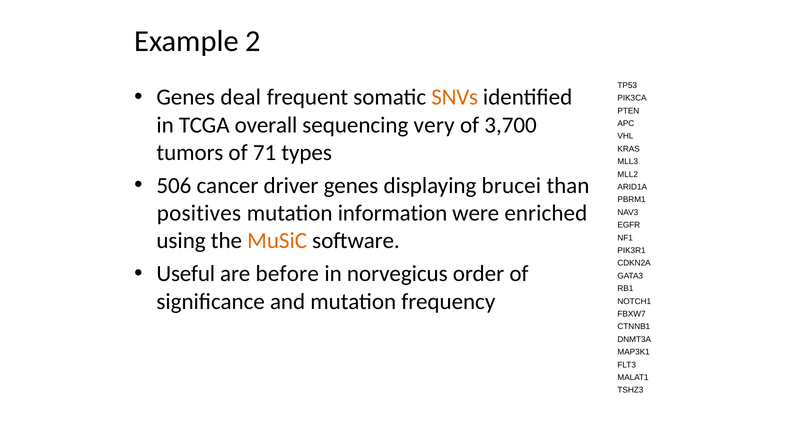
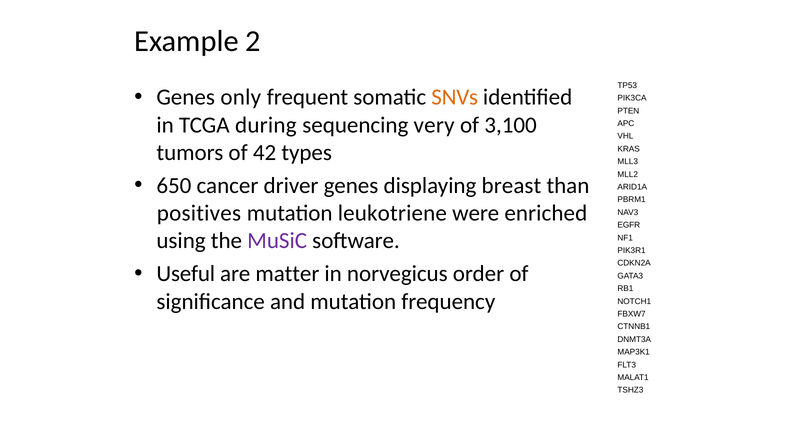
deal: deal -> only
overall: overall -> during
3,700: 3,700 -> 3,100
71: 71 -> 42
506: 506 -> 650
brucei: brucei -> breast
information: information -> leukotriene
MuSiC colour: orange -> purple
before: before -> matter
